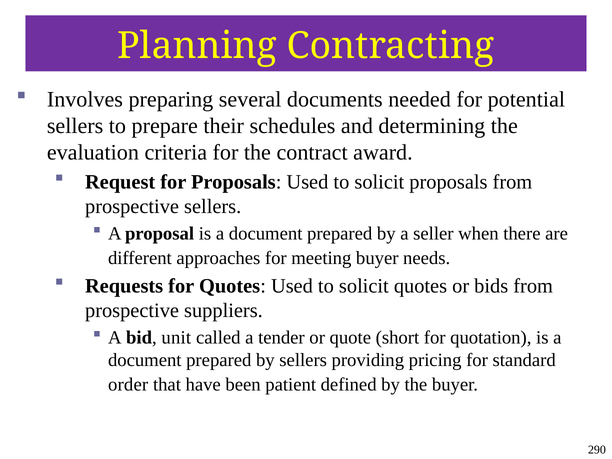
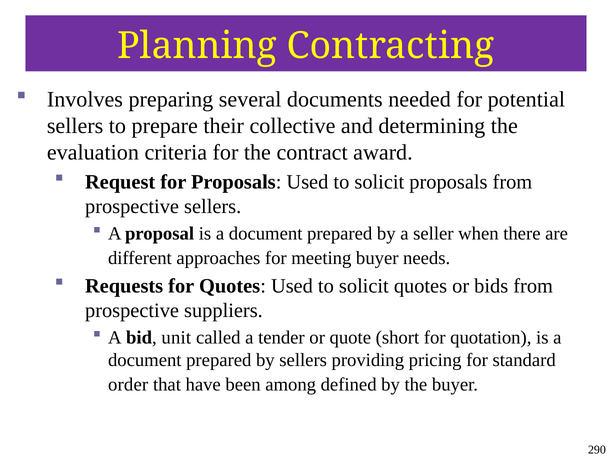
schedules: schedules -> collective
patient: patient -> among
